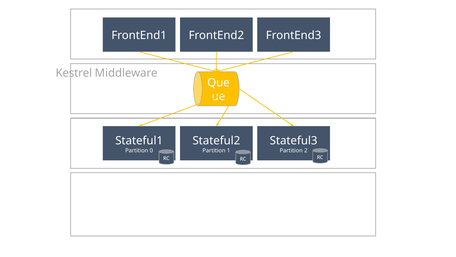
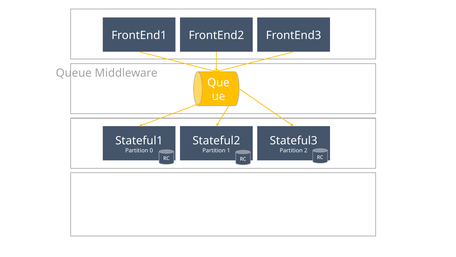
Kestrel: Kestrel -> Queue
